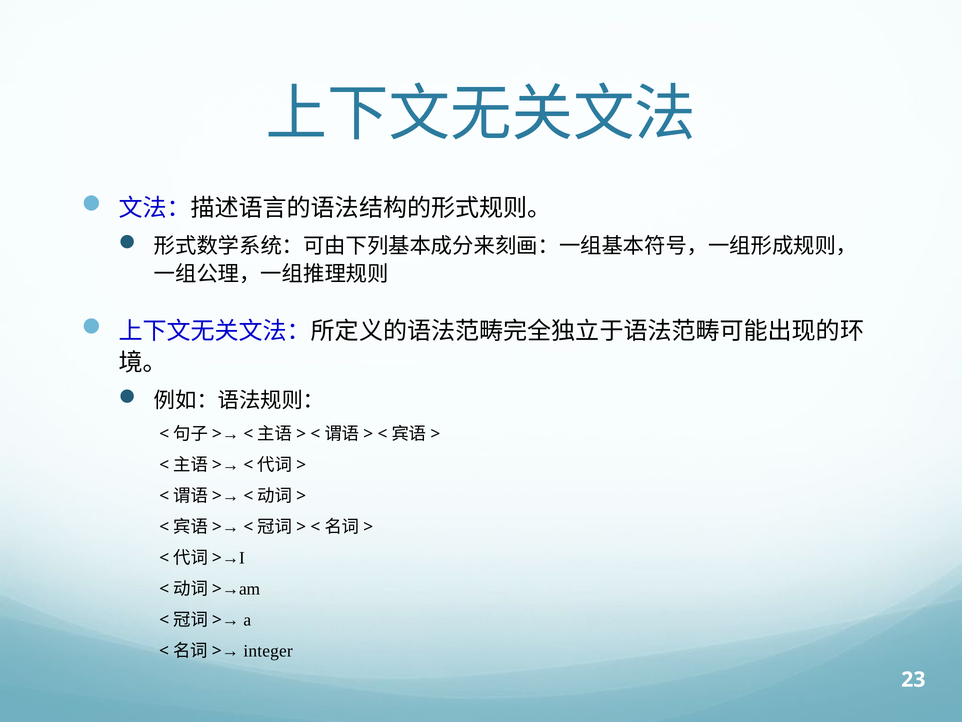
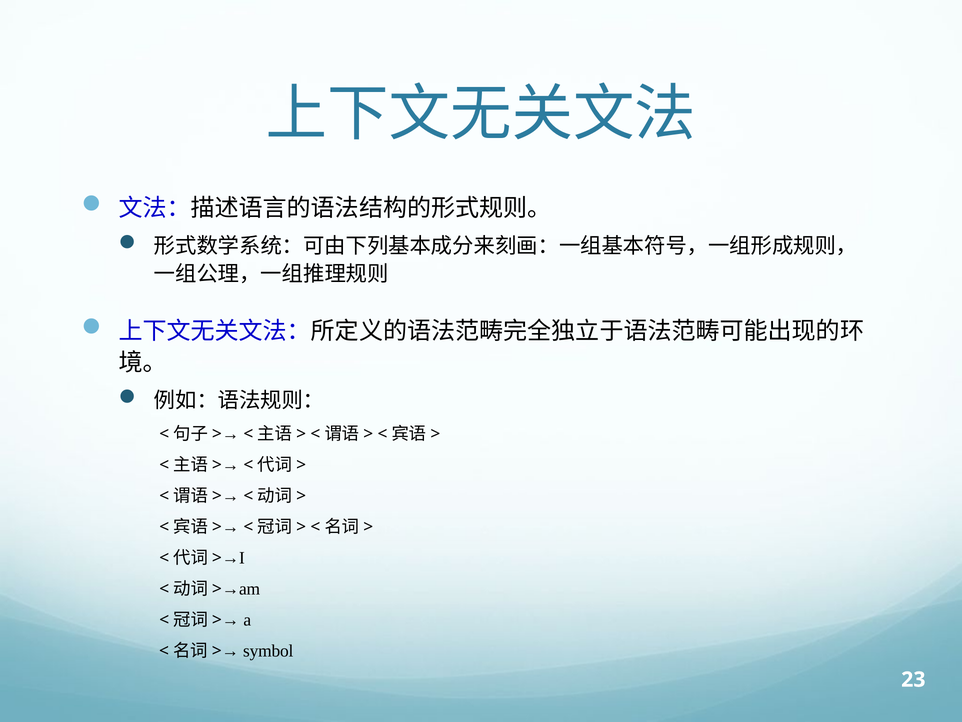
integer: integer -> symbol
